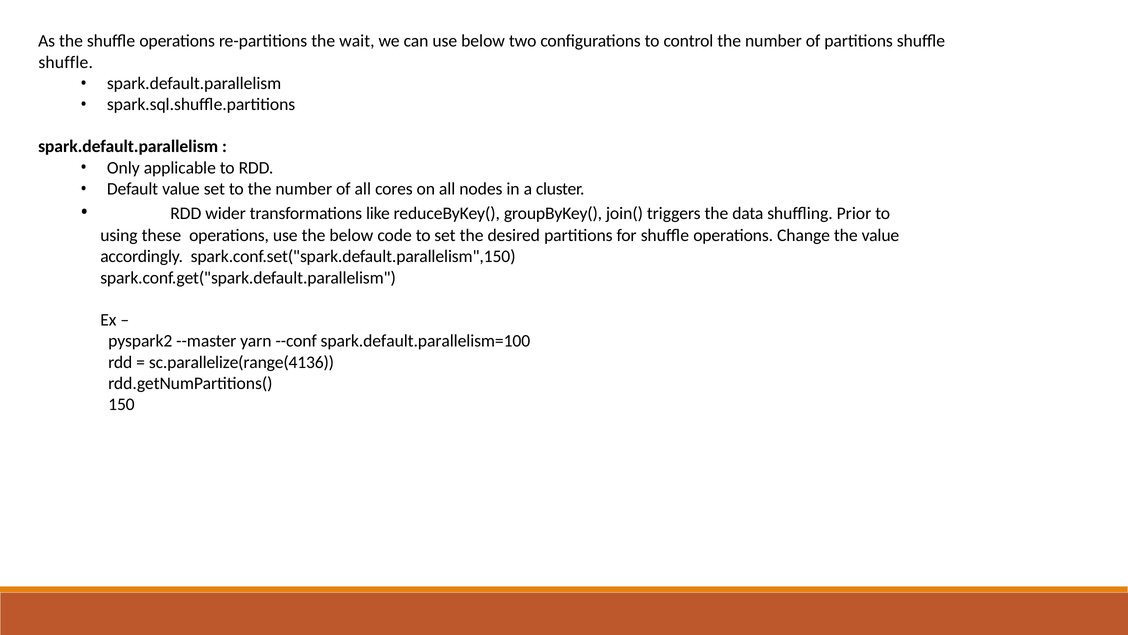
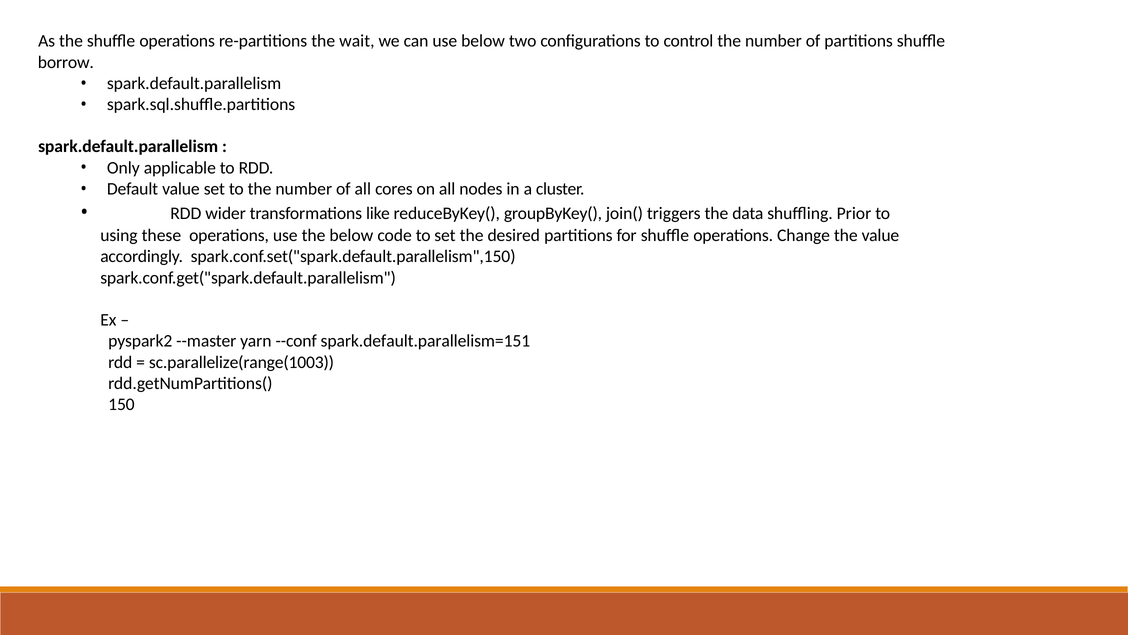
shuffle at (66, 62): shuffle -> borrow
spark.default.parallelism=100: spark.default.parallelism=100 -> spark.default.parallelism=151
sc.parallelize(range(4136: sc.parallelize(range(4136 -> sc.parallelize(range(1003
